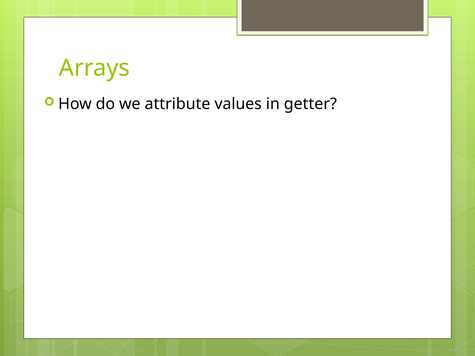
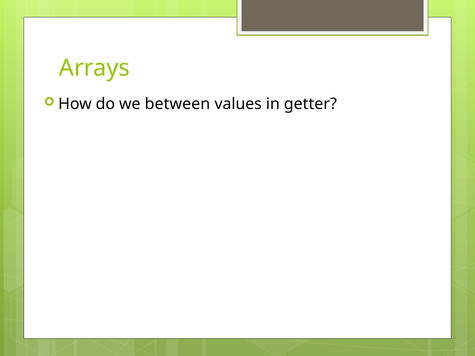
attribute: attribute -> between
